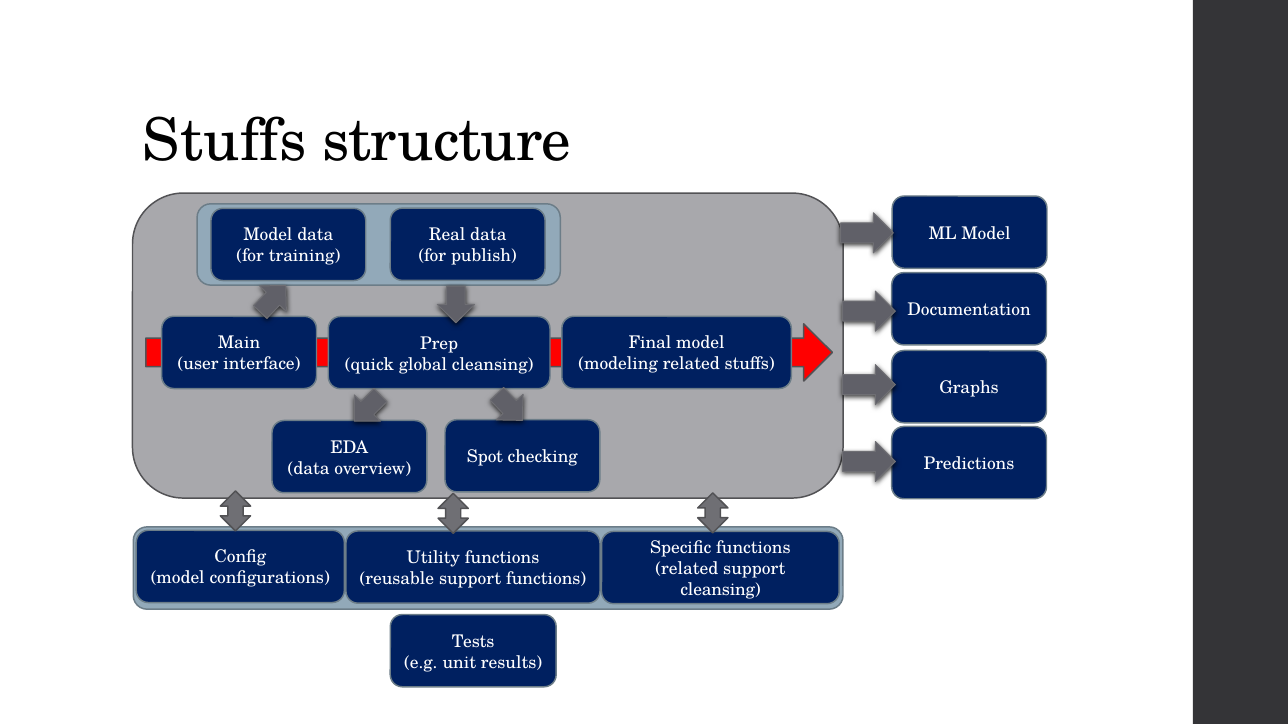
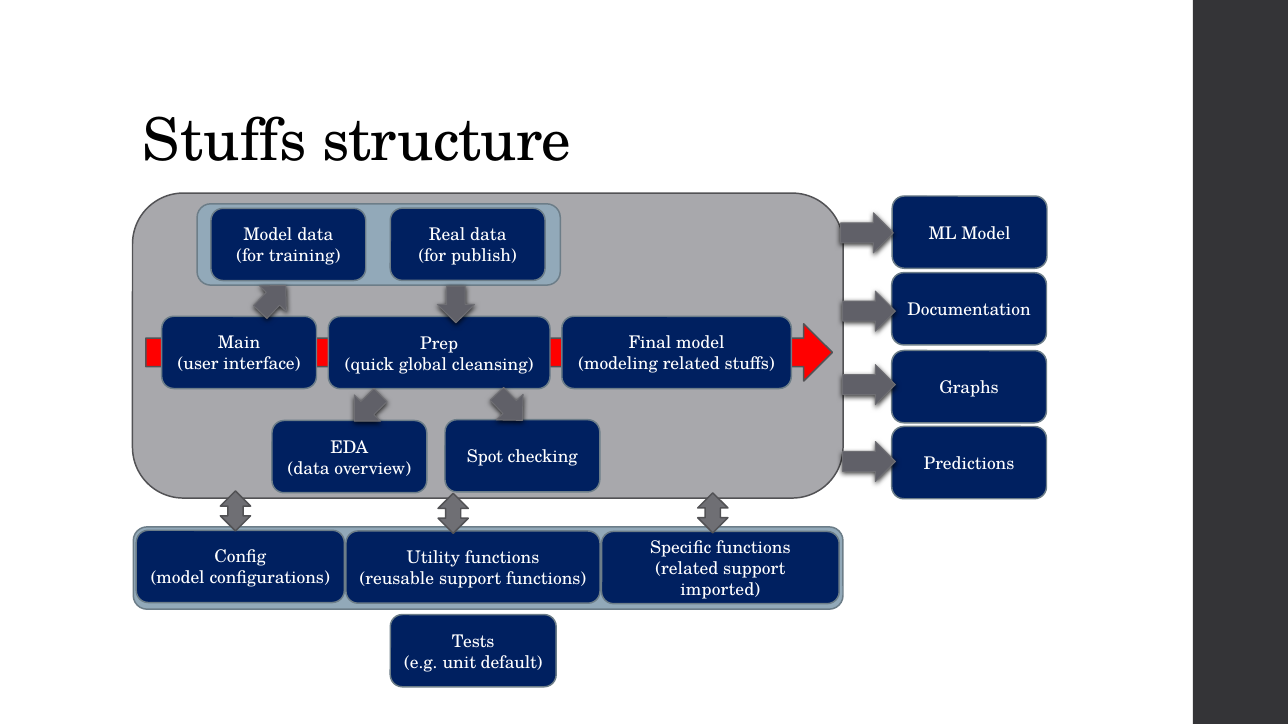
cleansing at (720, 590): cleansing -> imported
results: results -> default
